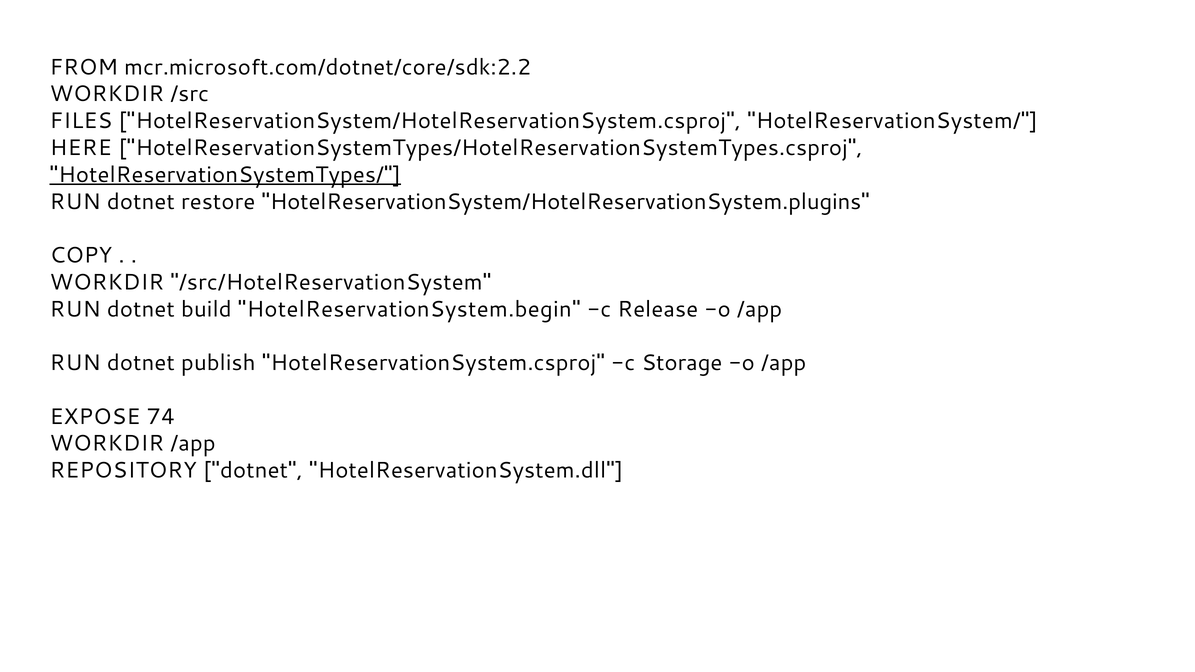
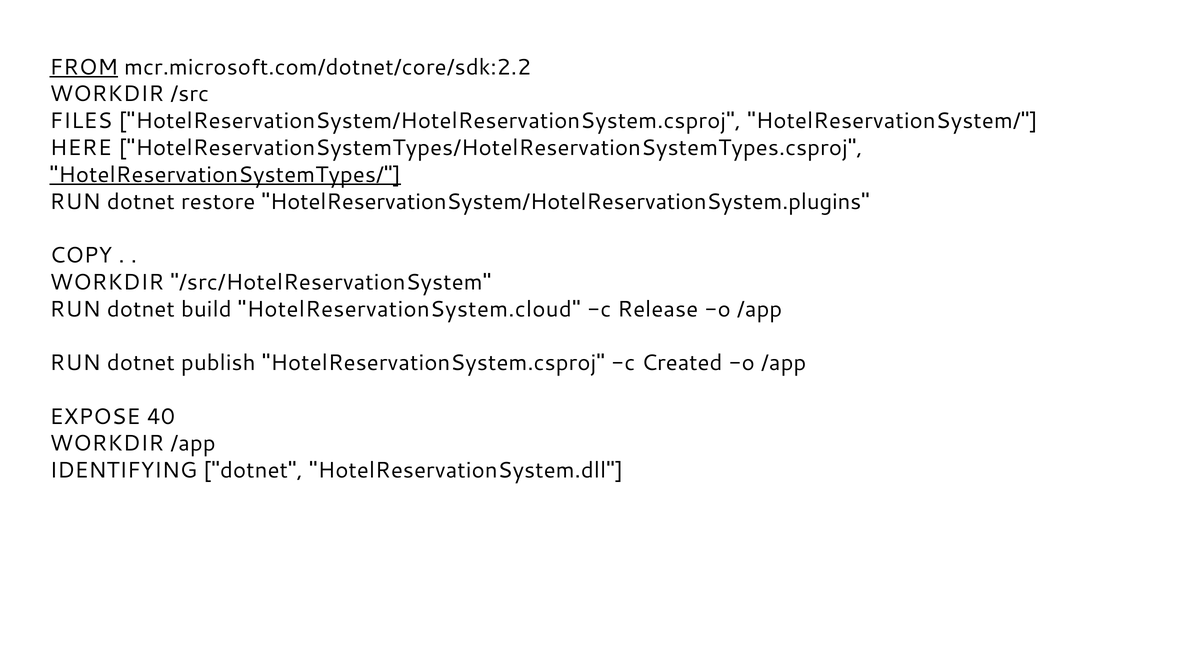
FROM underline: none -> present
HotelReservationSystem.begin: HotelReservationSystem.begin -> HotelReservationSystem.cloud
Storage: Storage -> Created
74: 74 -> 40
REPOSITORY: REPOSITORY -> IDENTIFYING
